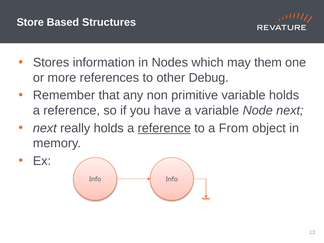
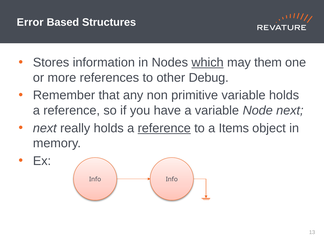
Store: Store -> Error
which underline: none -> present
From: From -> Items
